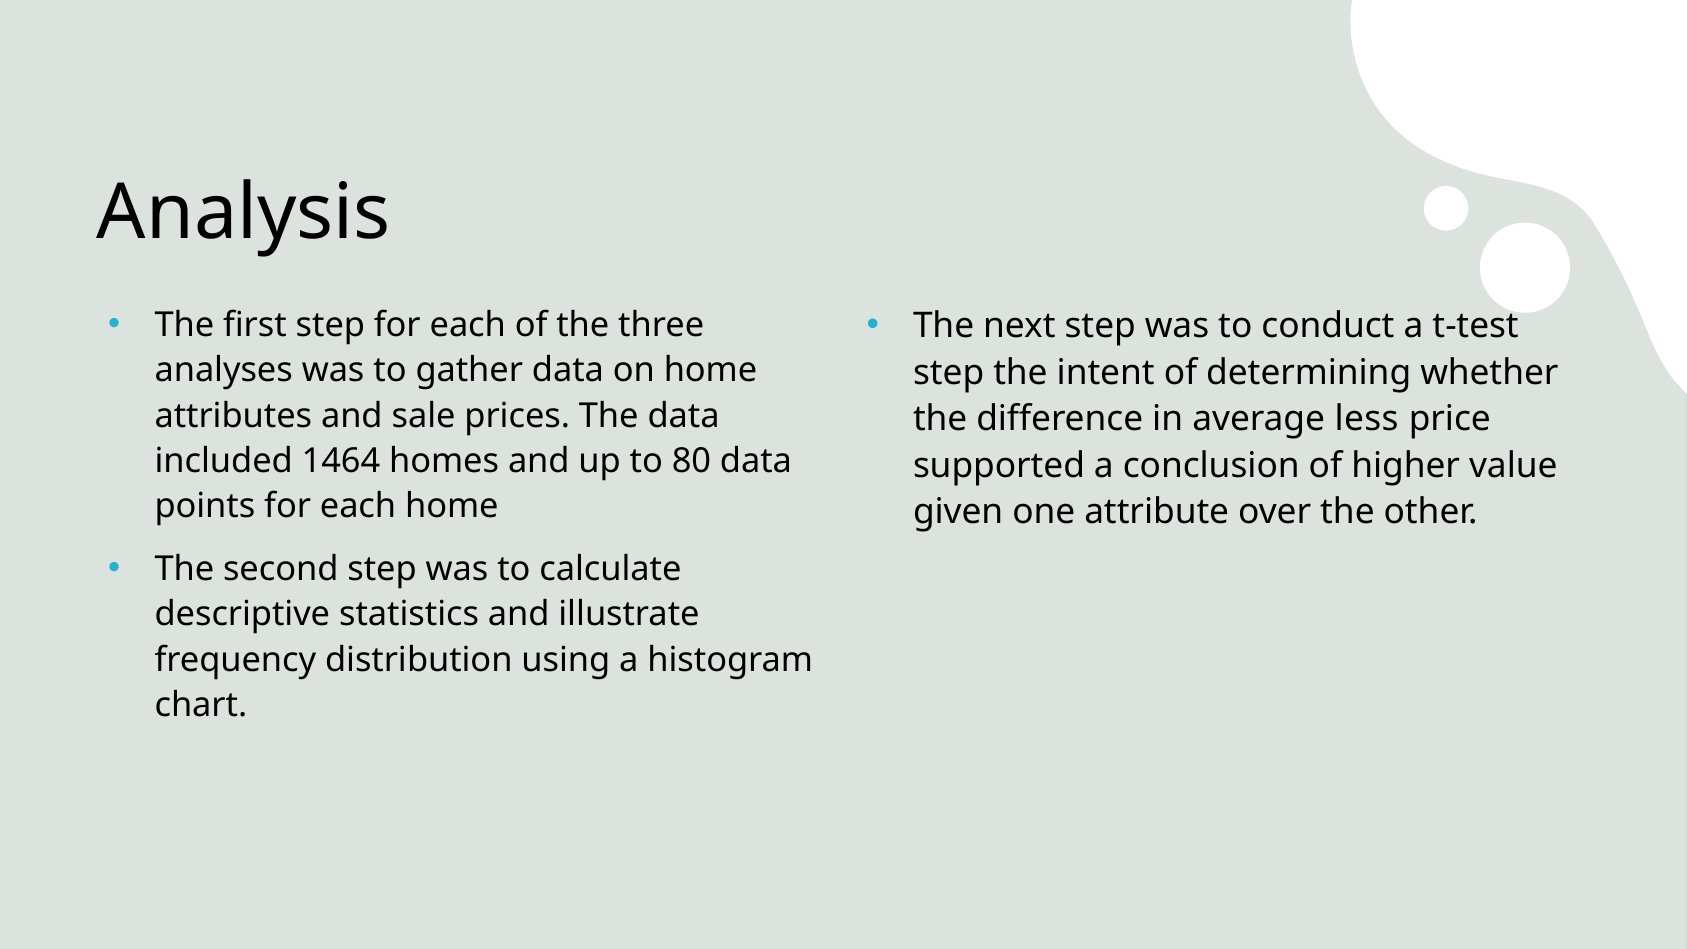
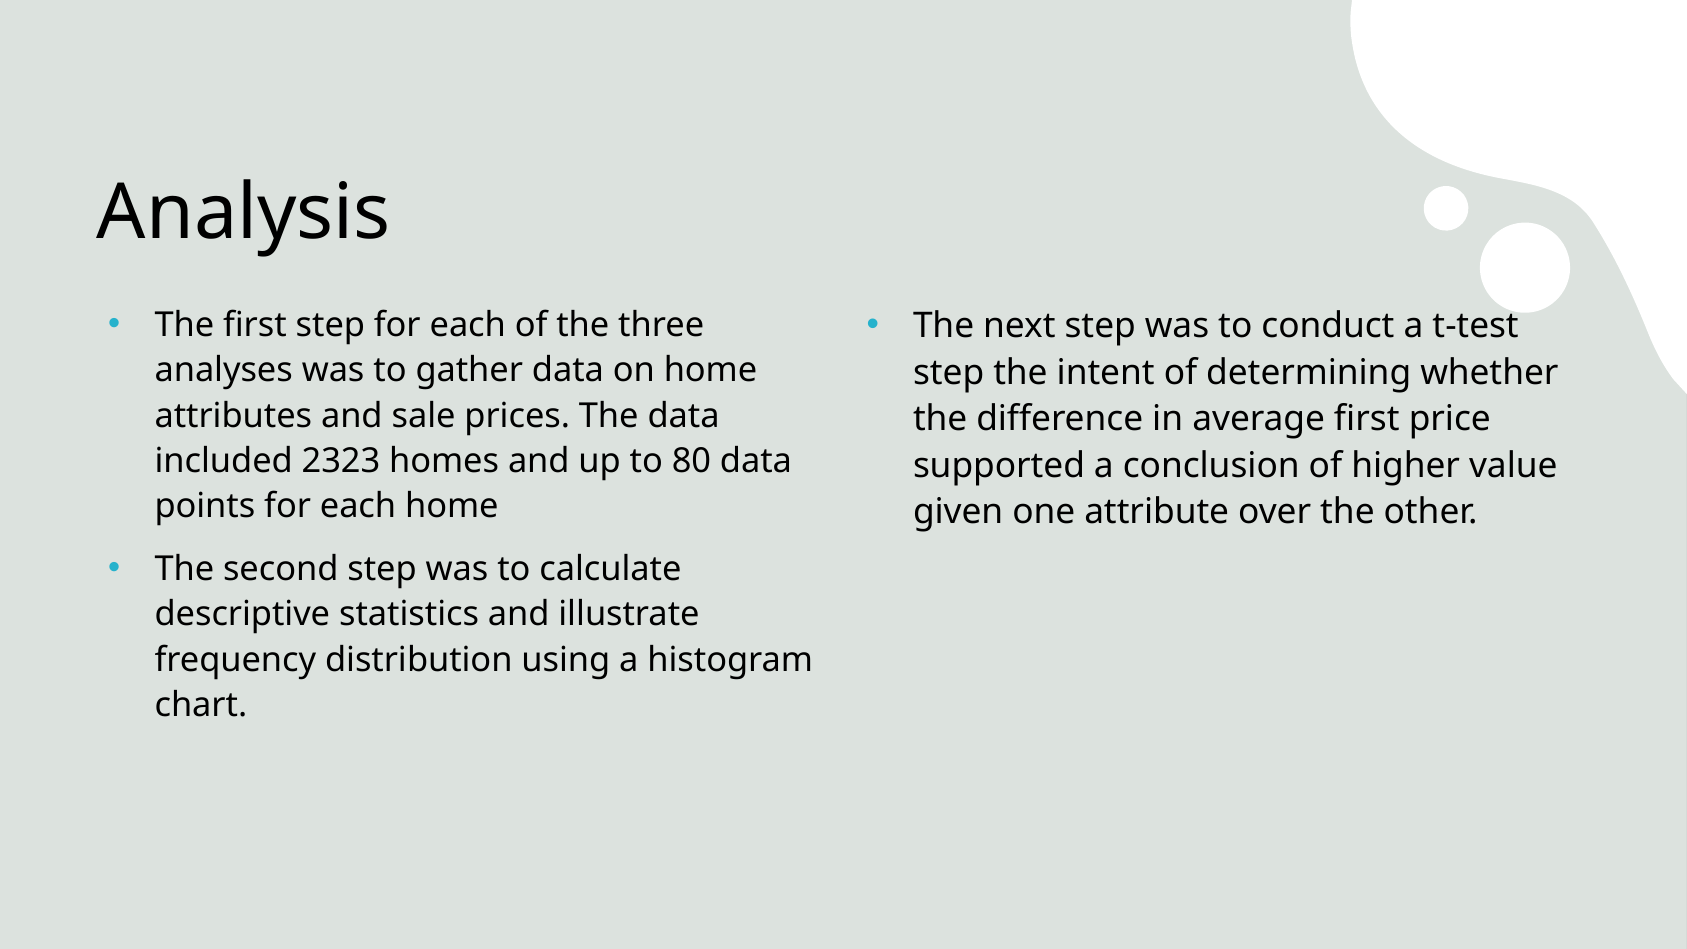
average less: less -> first
1464: 1464 -> 2323
